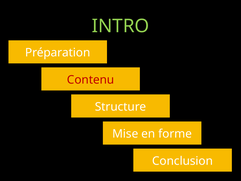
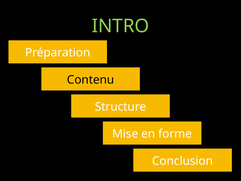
Contenu colour: red -> black
